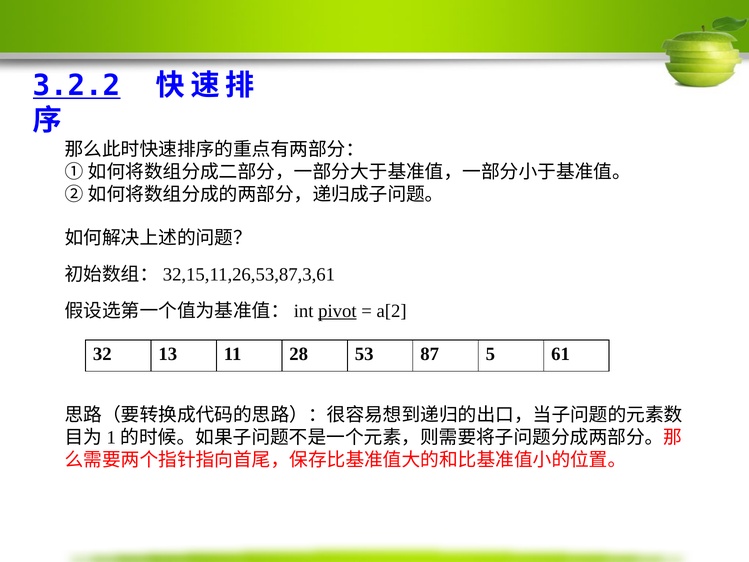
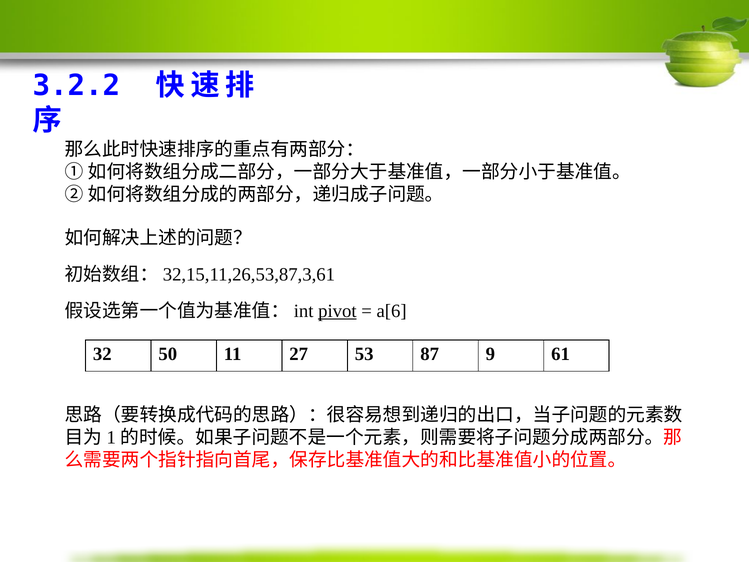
3.2.2 underline: present -> none
a[2: a[2 -> a[6
13: 13 -> 50
28: 28 -> 27
5: 5 -> 9
